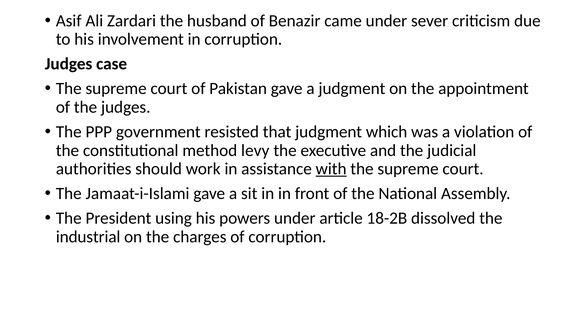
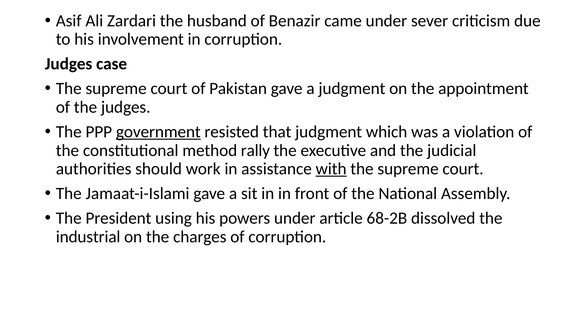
government underline: none -> present
levy: levy -> rally
18-2B: 18-2B -> 68-2B
